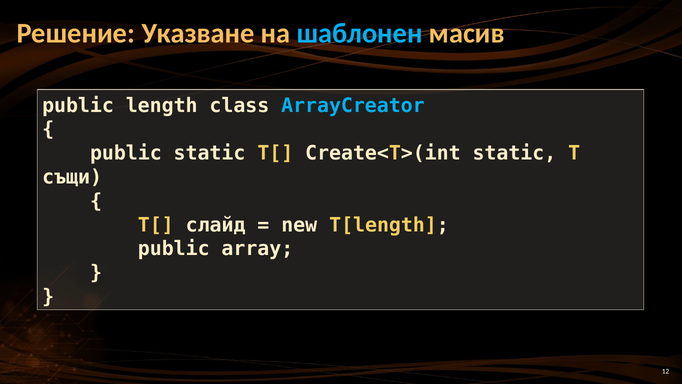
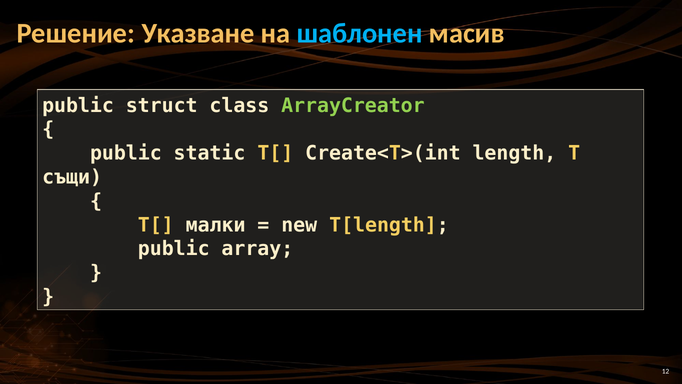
length: length -> struct
ArrayCreator colour: light blue -> light green
Create<T>(int static: static -> length
слайд: слайд -> малки
